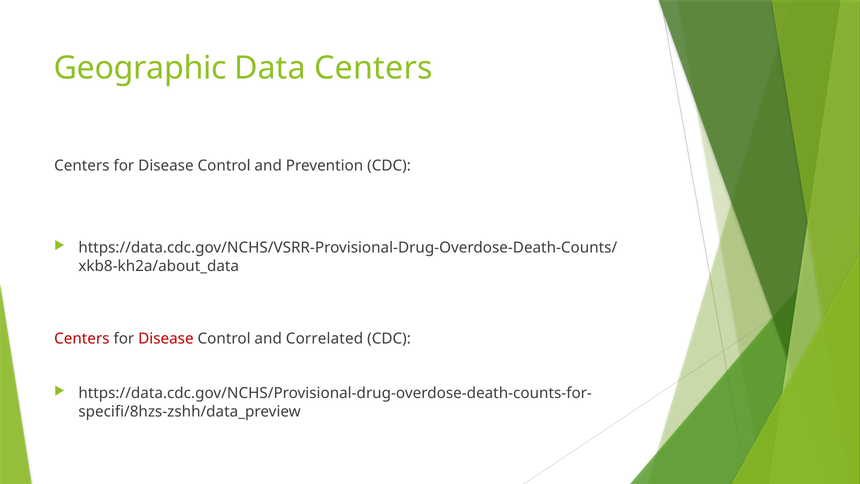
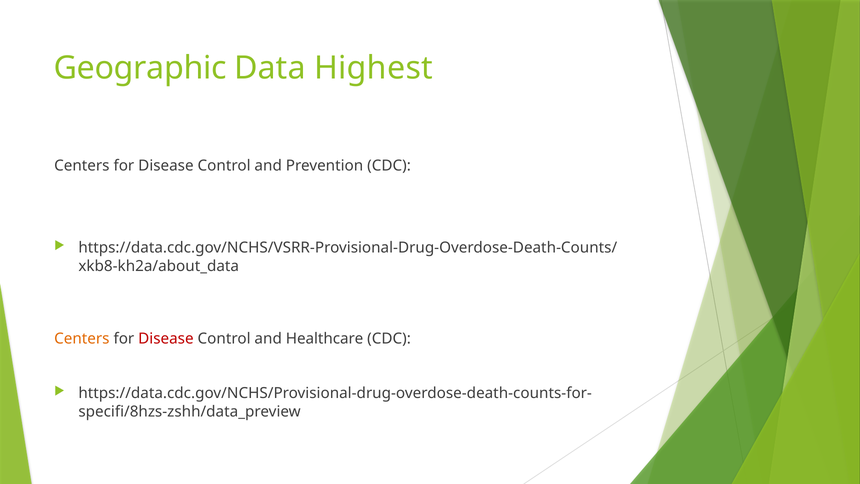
Data Centers: Centers -> Highest
Centers at (82, 339) colour: red -> orange
Correlated: Correlated -> Healthcare
